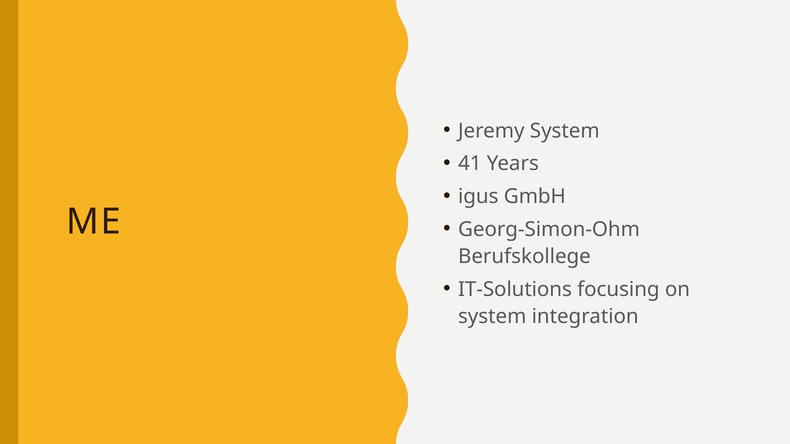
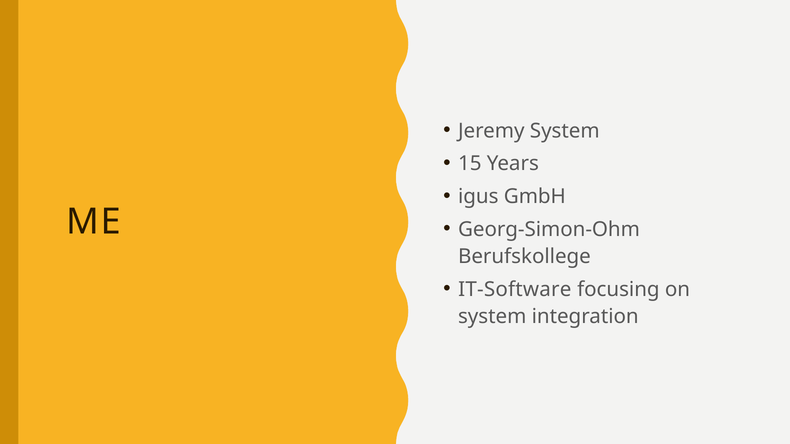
41: 41 -> 15
IT-Solutions: IT-Solutions -> IT-Software
